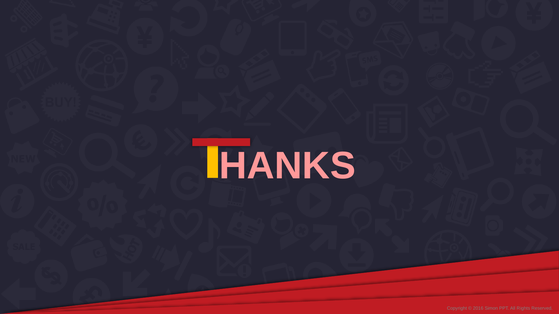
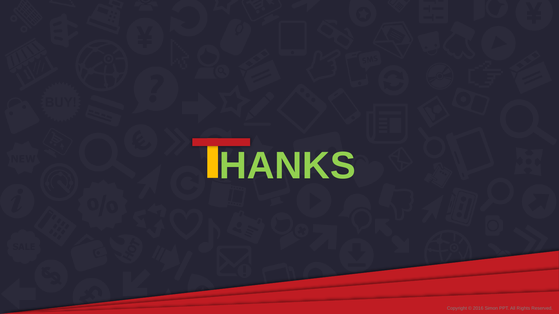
HANKS colour: pink -> light green
